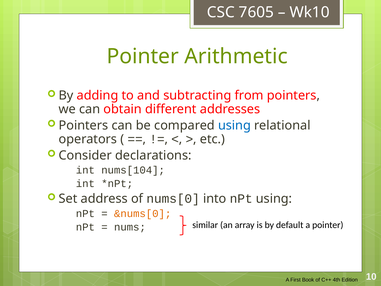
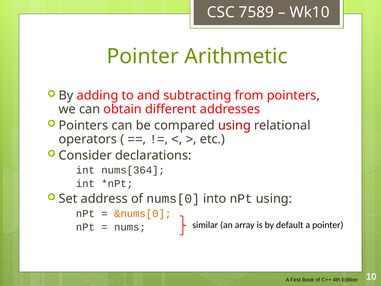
7605: 7605 -> 7589
using at (234, 125) colour: blue -> red
nums[104: nums[104 -> nums[364
